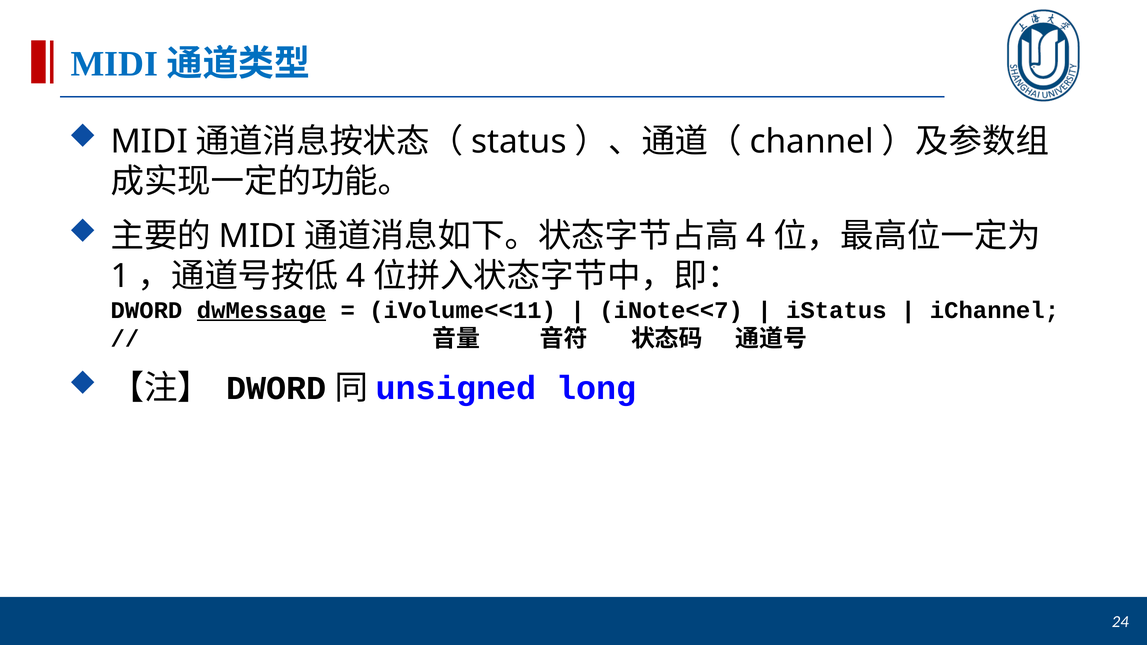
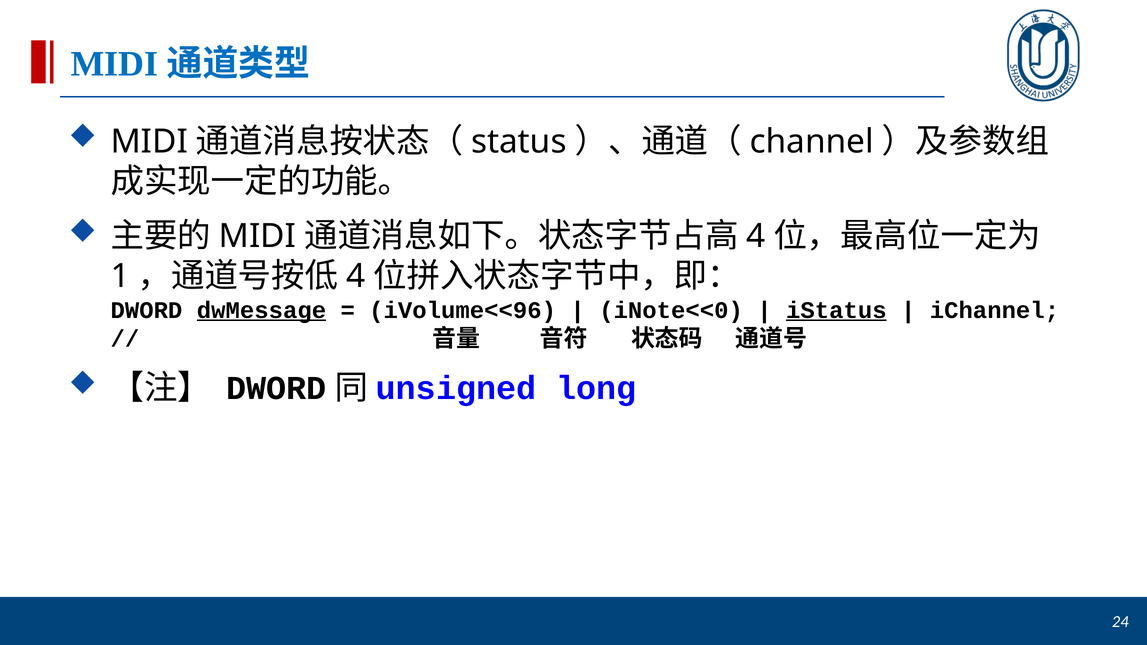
iVolume<<11: iVolume<<11 -> iVolume<<96
iNote<<7: iNote<<7 -> iNote<<0
iStatus underline: none -> present
